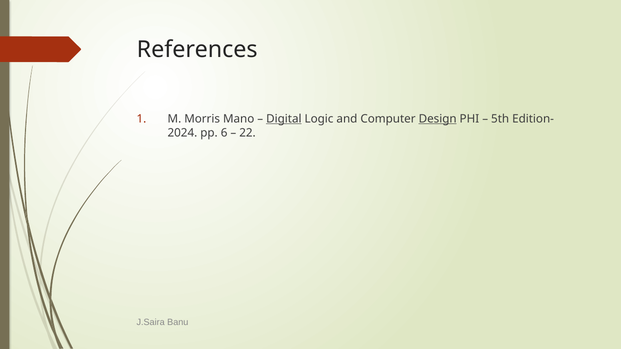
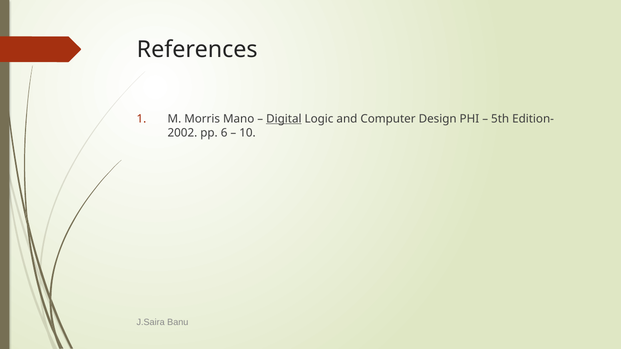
Design underline: present -> none
2024: 2024 -> 2002
22: 22 -> 10
